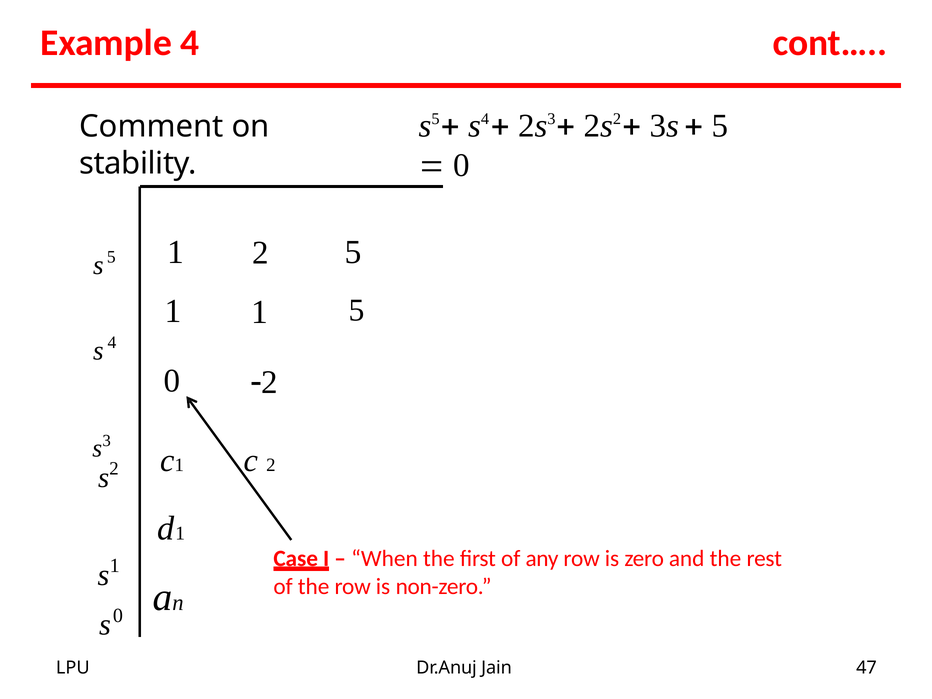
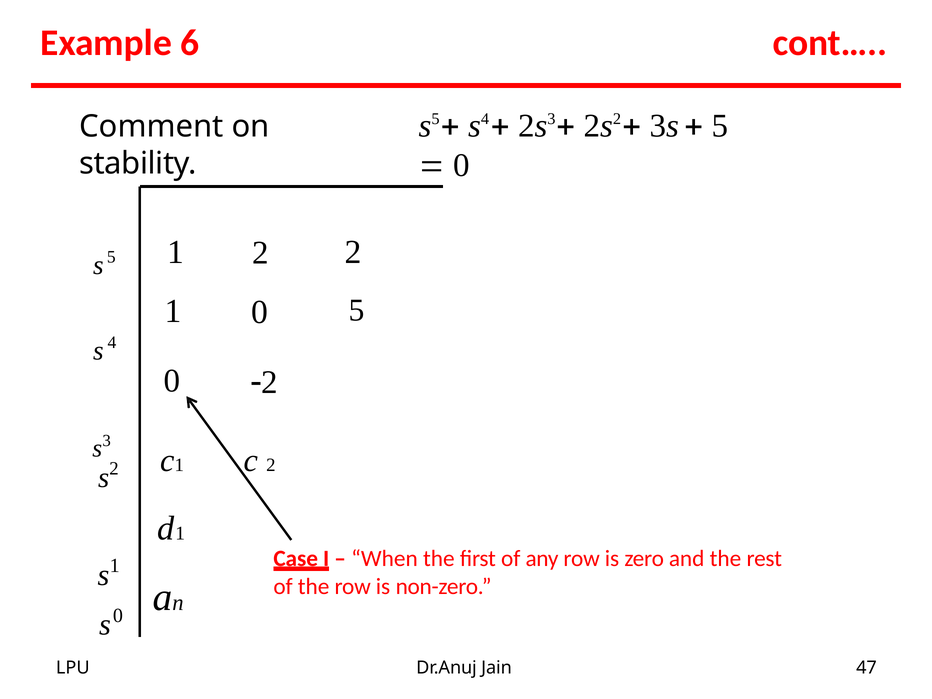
Example 4: 4 -> 6
2 5: 5 -> 2
1 1: 1 -> 0
